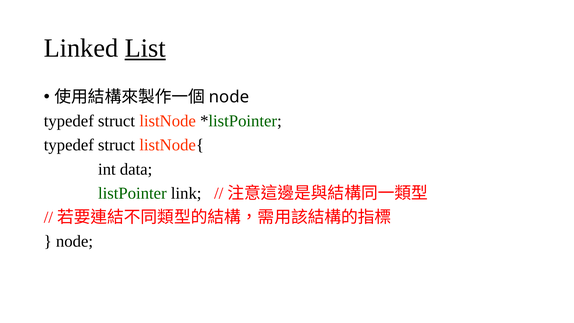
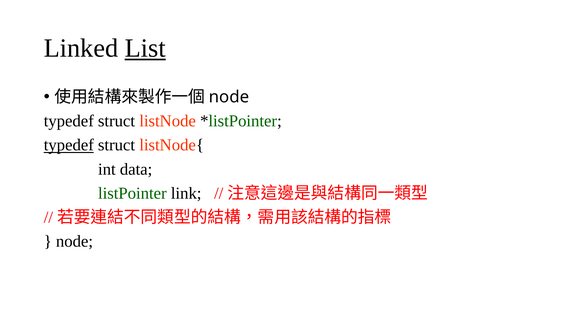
typedef at (69, 145) underline: none -> present
